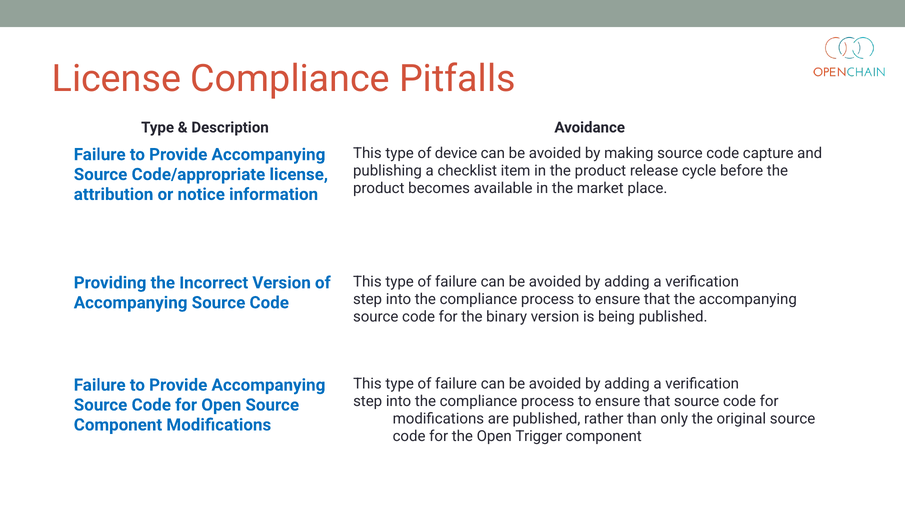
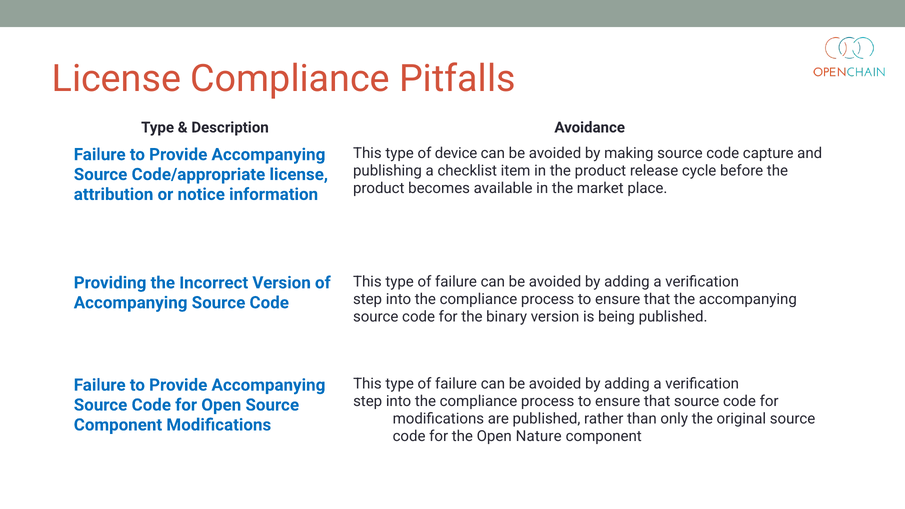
Trigger: Trigger -> Nature
